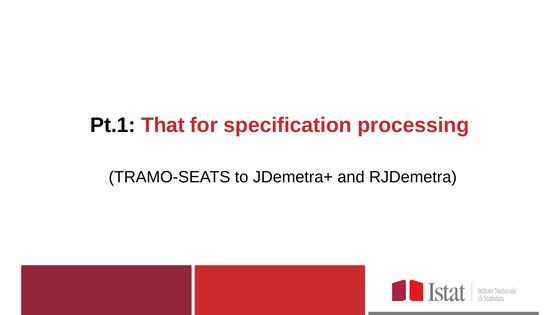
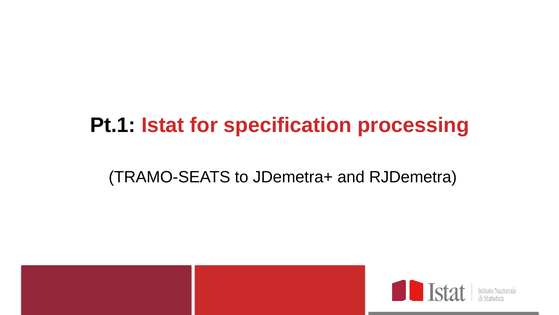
That: That -> Istat
